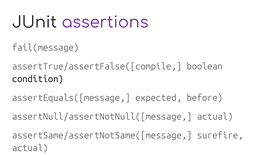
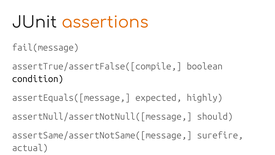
assertions colour: purple -> orange
before: before -> highly
assertNull/assertNotNull([message actual: actual -> should
